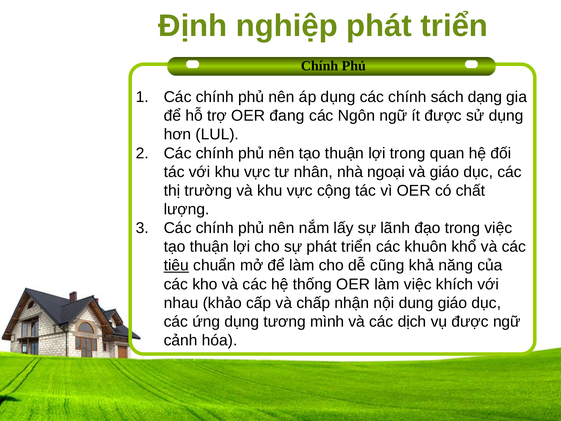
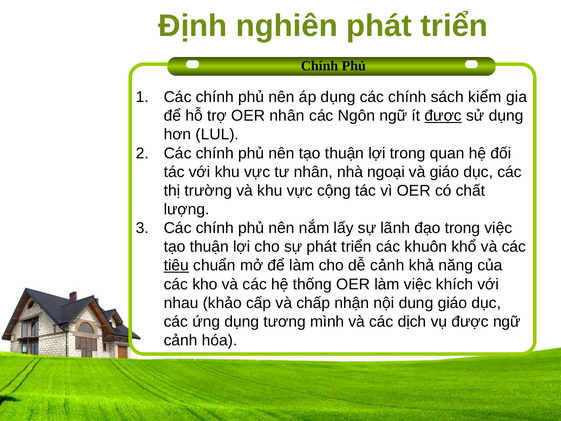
nghiệp: nghiệp -> nghiên
dạng: dạng -> kiểm
OER đang: đang -> nhân
được at (443, 116) underline: none -> present
dễ cũng: cũng -> cảnh
